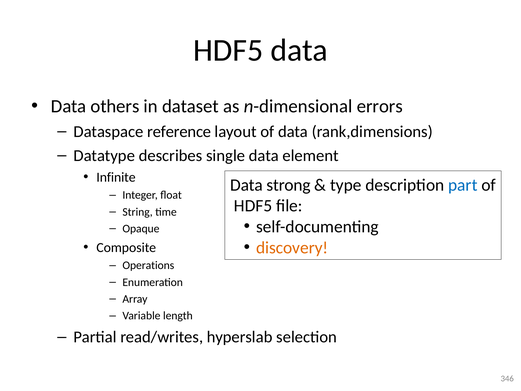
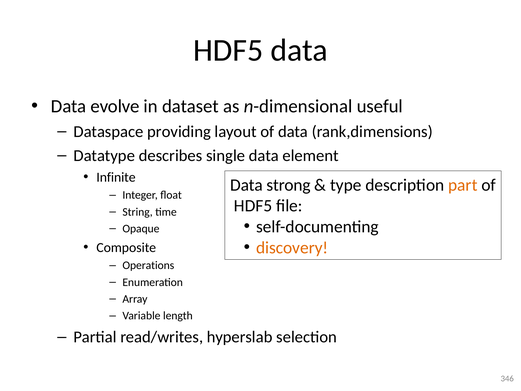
others: others -> evolve
errors: errors -> useful
reference: reference -> providing
part colour: blue -> orange
